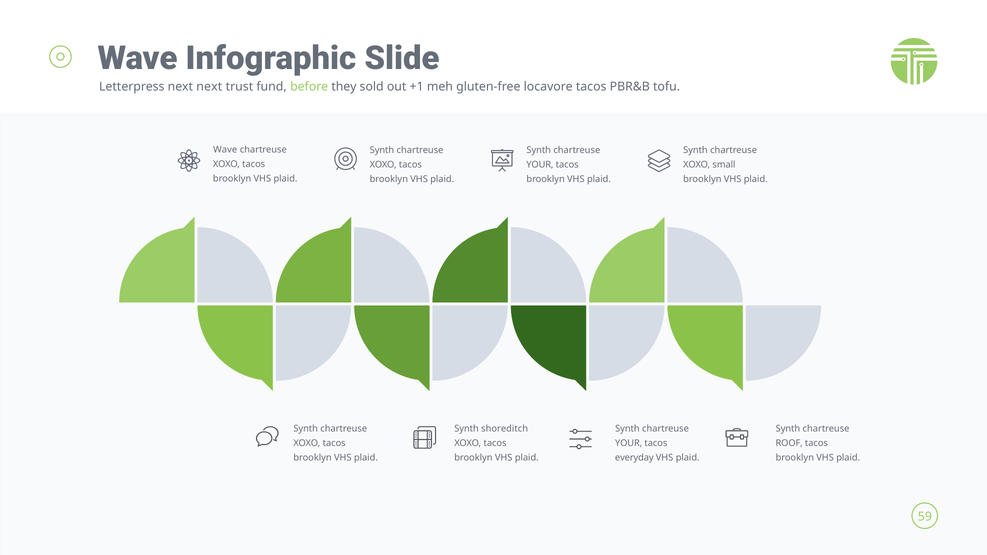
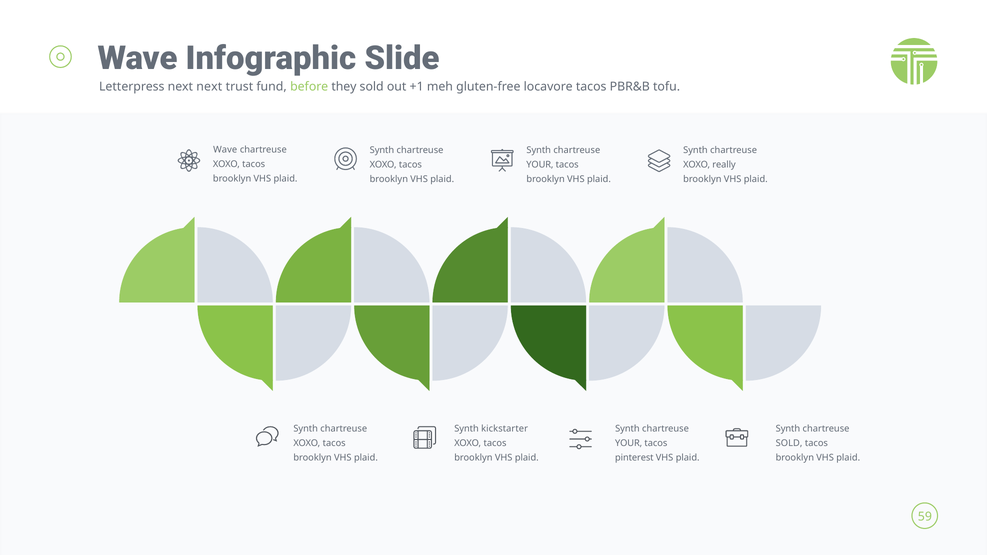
small: small -> really
shoreditch: shoreditch -> kickstarter
ROOF at (789, 443): ROOF -> SOLD
everyday: everyday -> pinterest
